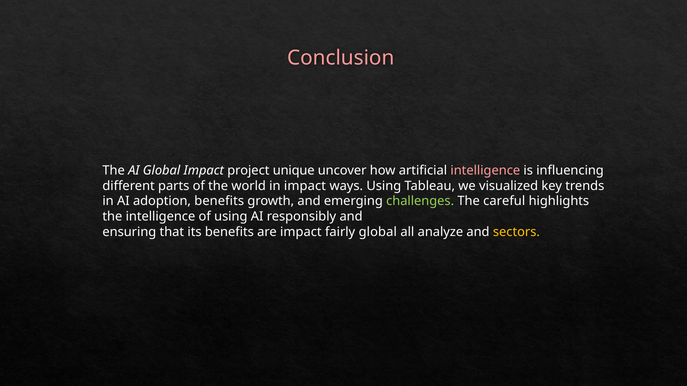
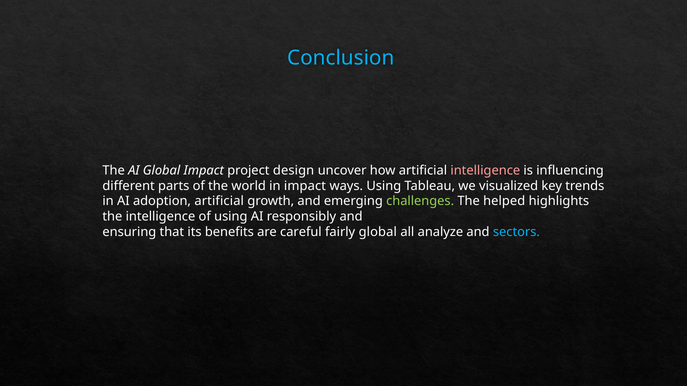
Conclusion colour: pink -> light blue
unique: unique -> design
adoption benefits: benefits -> artificial
careful: careful -> helped
are impact: impact -> careful
sectors colour: yellow -> light blue
